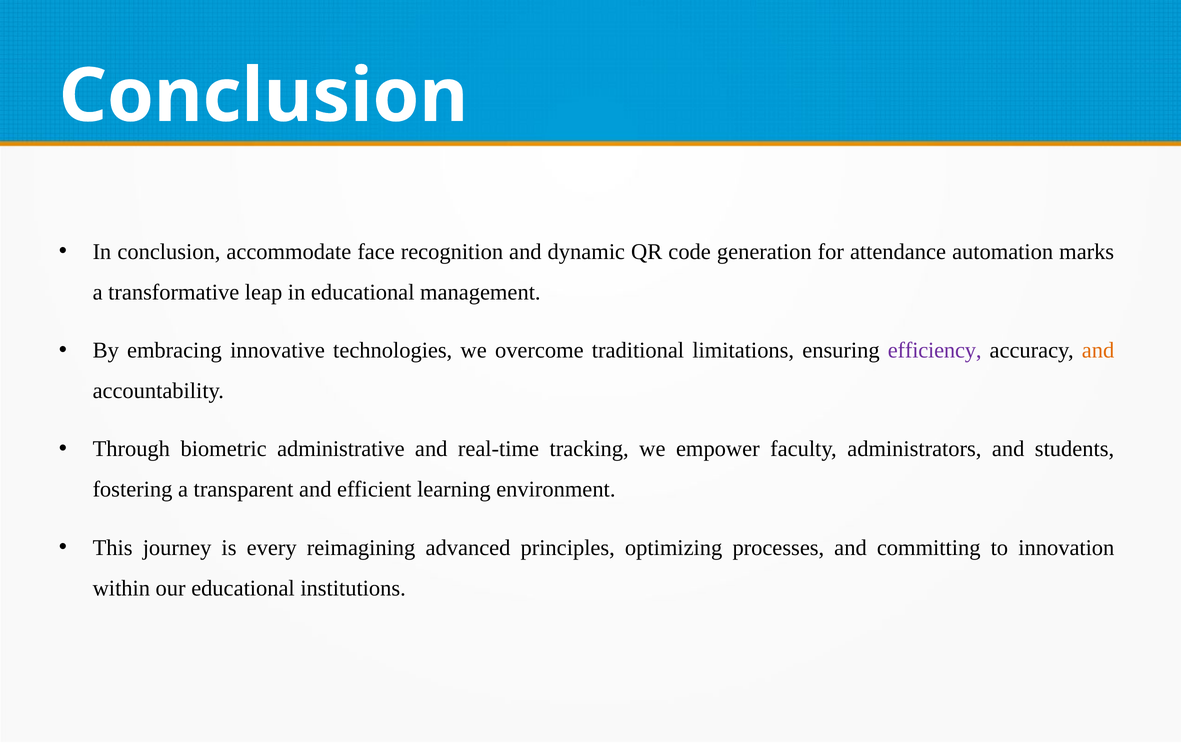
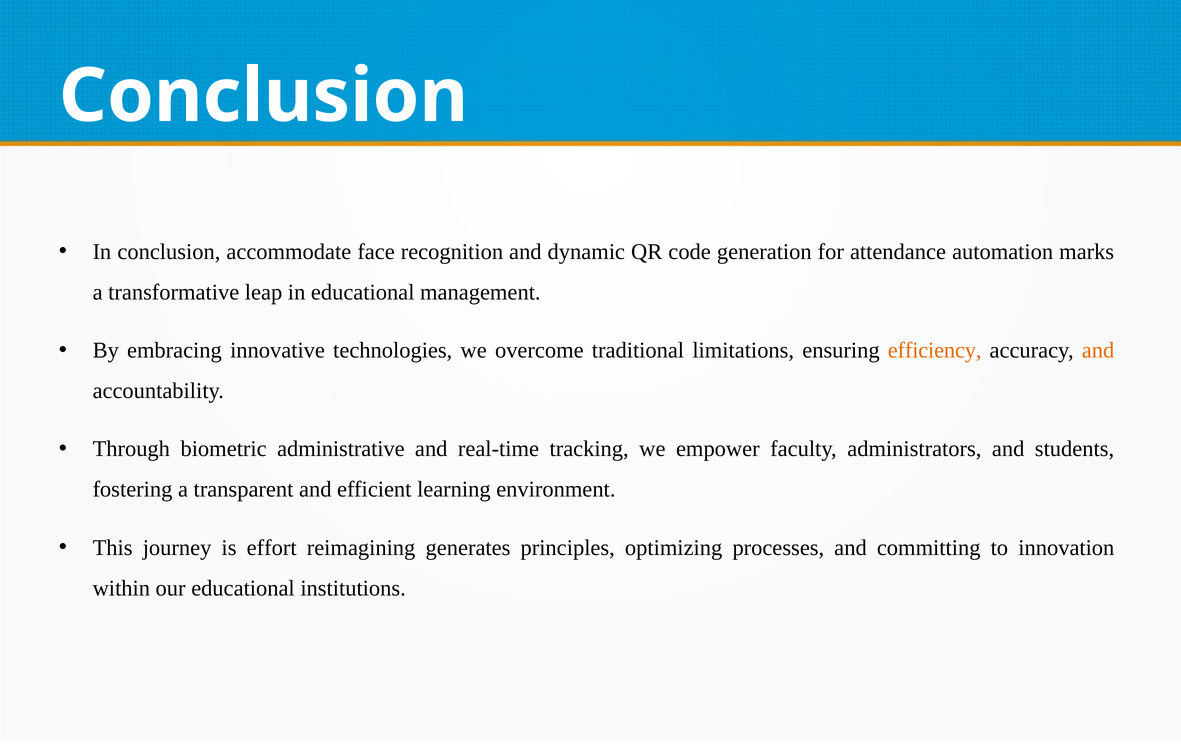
efficiency colour: purple -> orange
every: every -> effort
advanced: advanced -> generates
